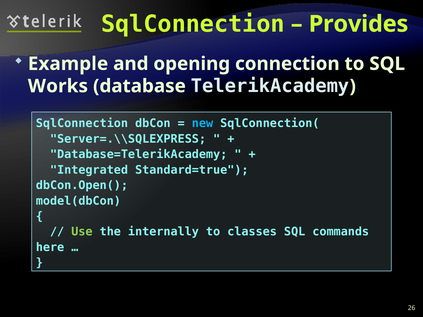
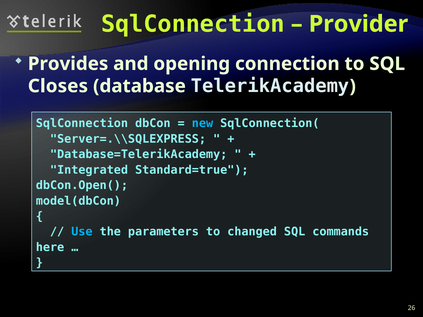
Provides: Provides -> Provider
Example: Example -> Provides
Works: Works -> Closes
Use colour: light green -> light blue
internally: internally -> parameters
classes: classes -> changed
